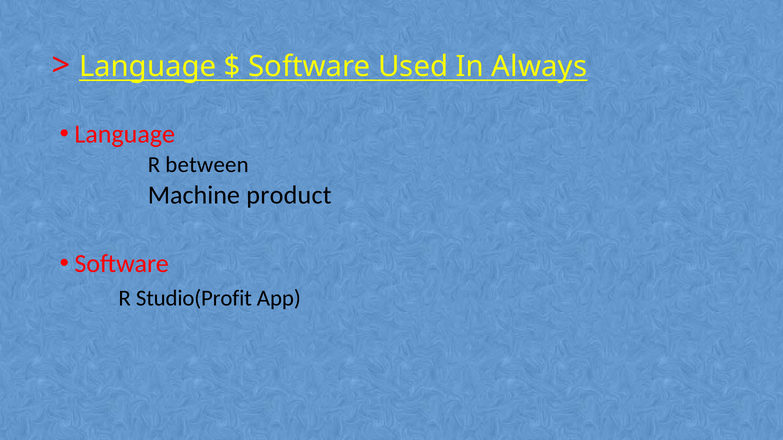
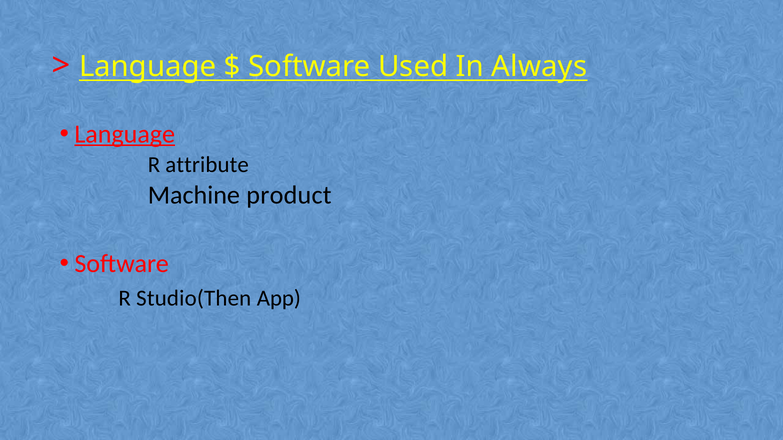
Language at (125, 134) underline: none -> present
between: between -> attribute
Studio(Profit: Studio(Profit -> Studio(Then
